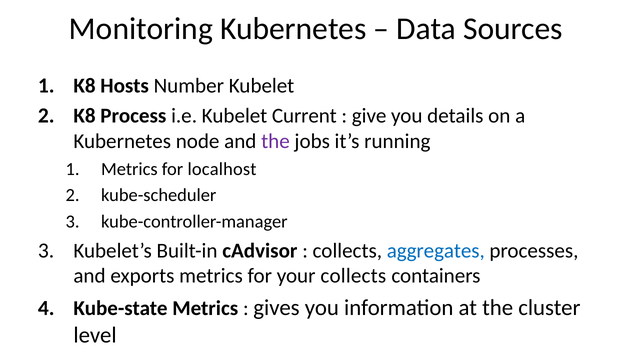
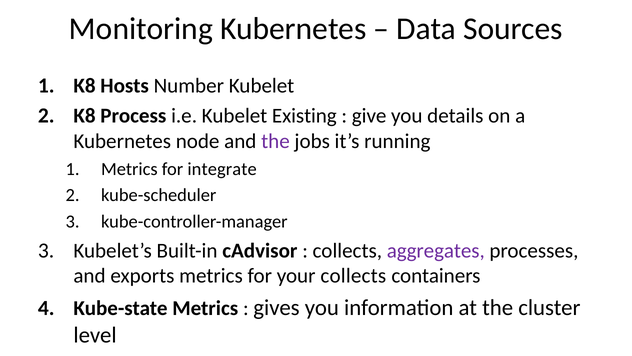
Current: Current -> Existing
localhost: localhost -> integrate
aggregates colour: blue -> purple
